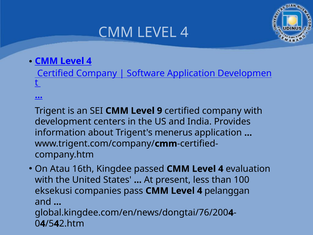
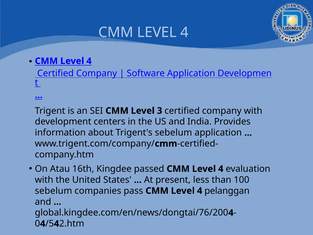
9: 9 -> 3
Trigent's menerus: menerus -> sebelum
eksekusi at (53, 191): eksekusi -> sebelum
